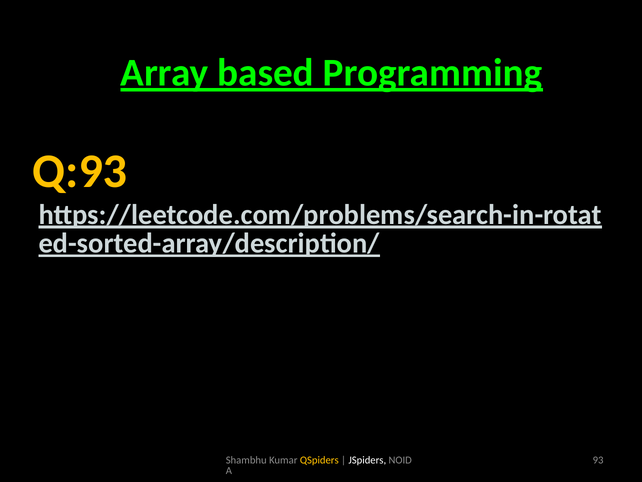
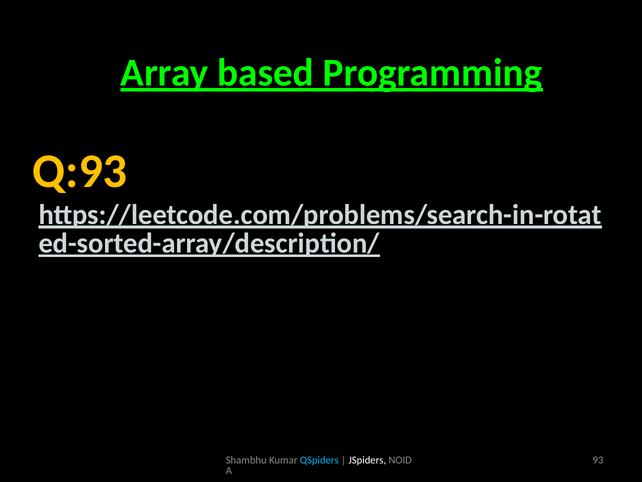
QSpiders colour: yellow -> light blue
